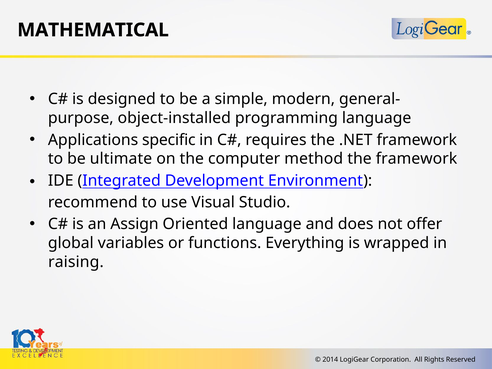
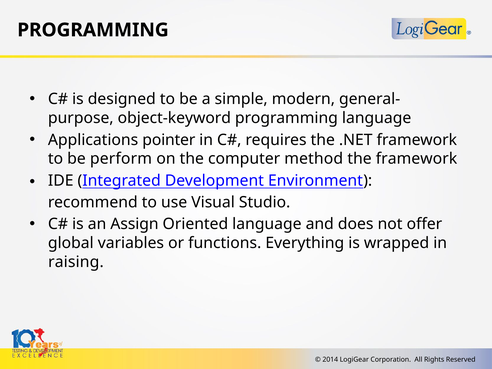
MATHEMATICAL at (93, 30): MATHEMATICAL -> PROGRAMMING
object-installed: object-installed -> object-keyword
specific: specific -> pointer
ultimate: ultimate -> perform
